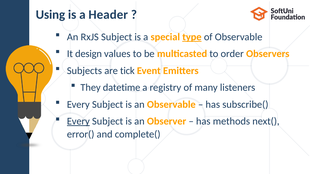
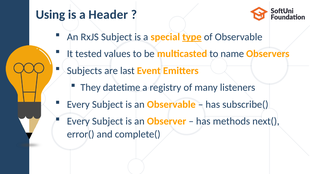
design: design -> tested
order: order -> name
tick: tick -> last
Every at (78, 122) underline: present -> none
